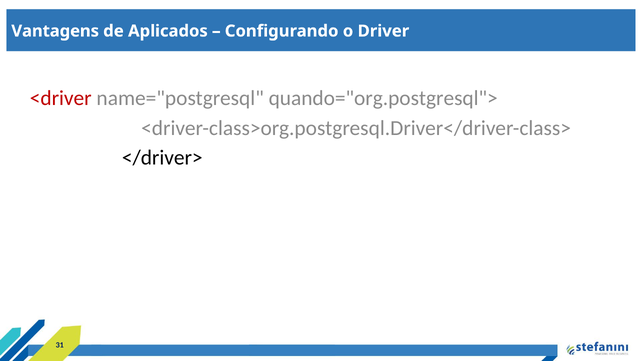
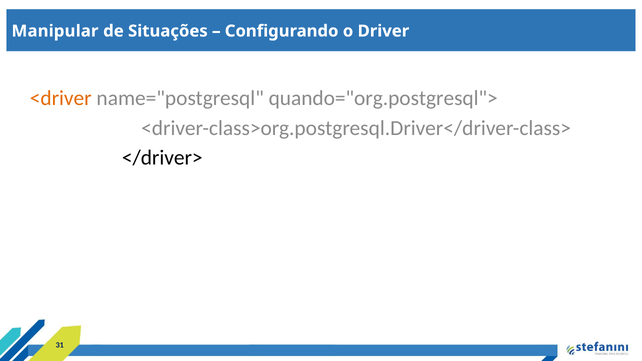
Vantagens: Vantagens -> Manipular
Aplicados: Aplicados -> Situações
<driver colour: red -> orange
